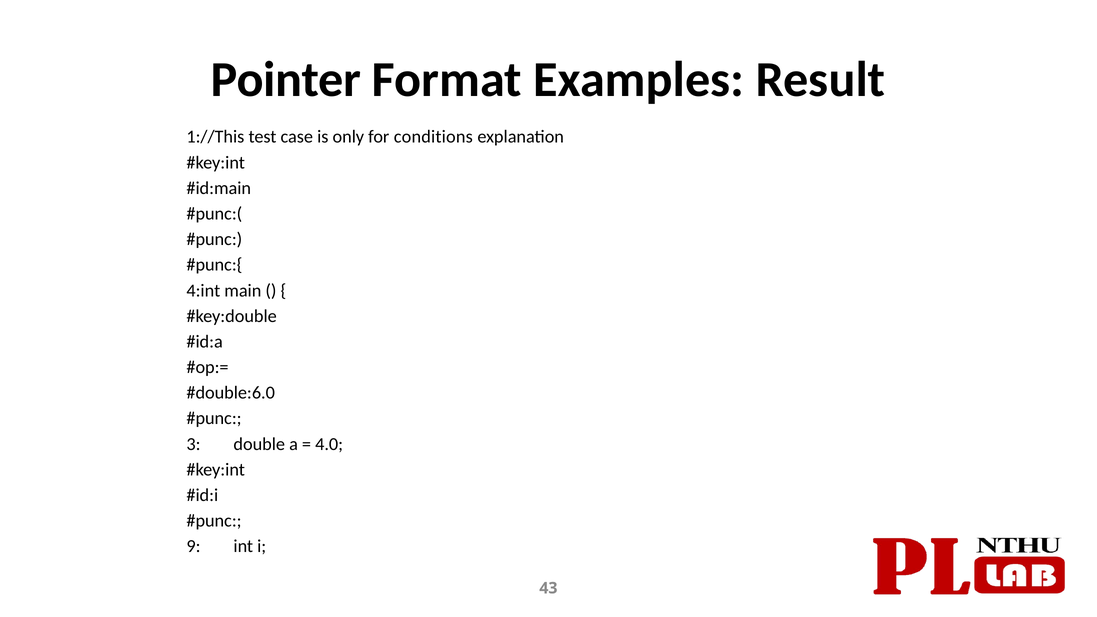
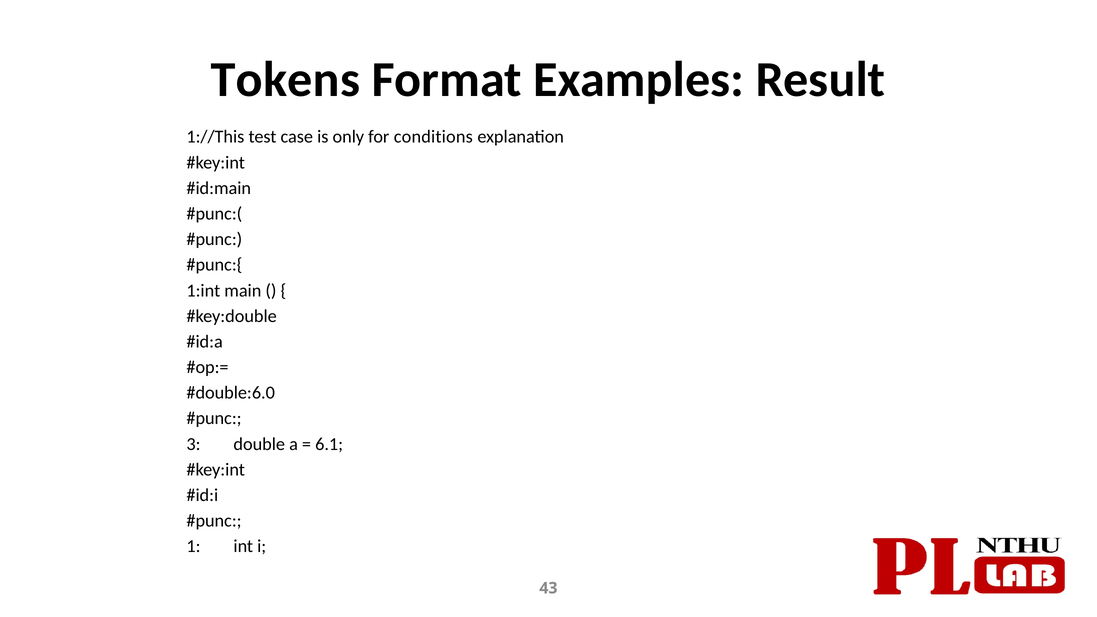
Pointer: Pointer -> Tokens
4:int: 4:int -> 1:int
4.0: 4.0 -> 6.1
9: 9 -> 1
